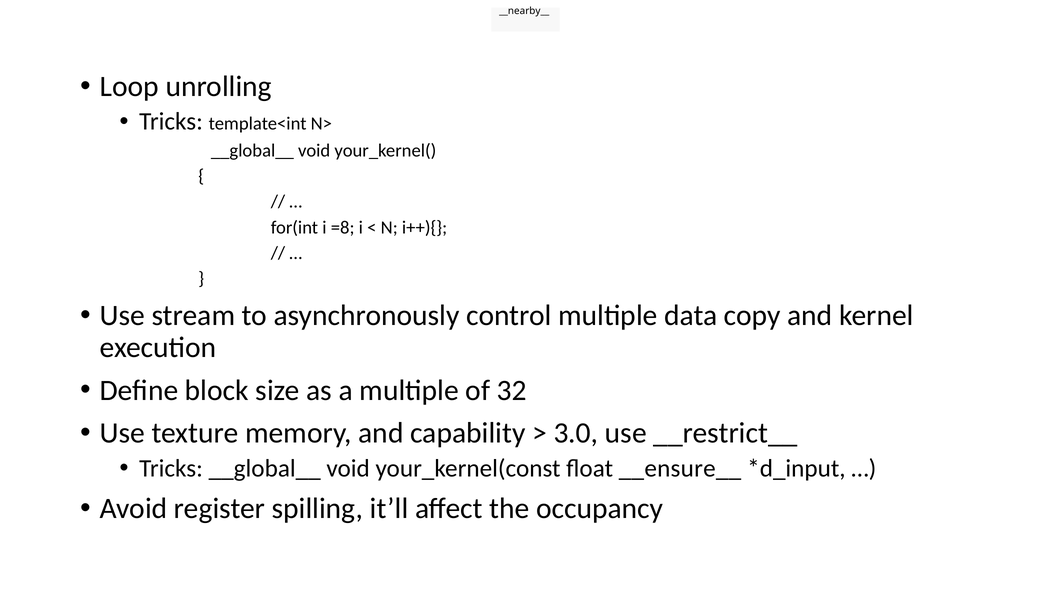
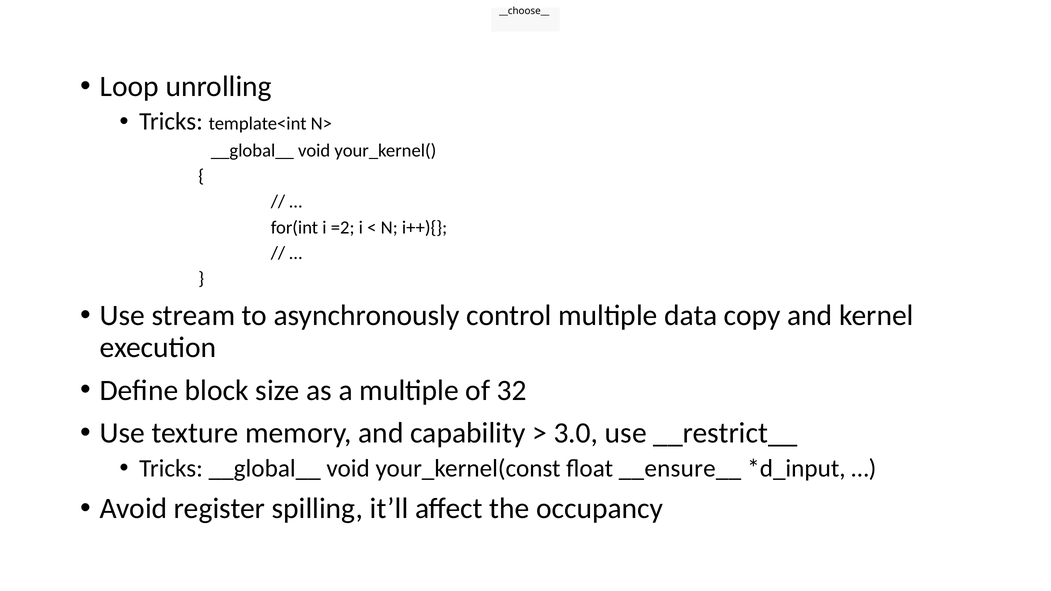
__nearby__: __nearby__ -> __choose__
=8: =8 -> =2
